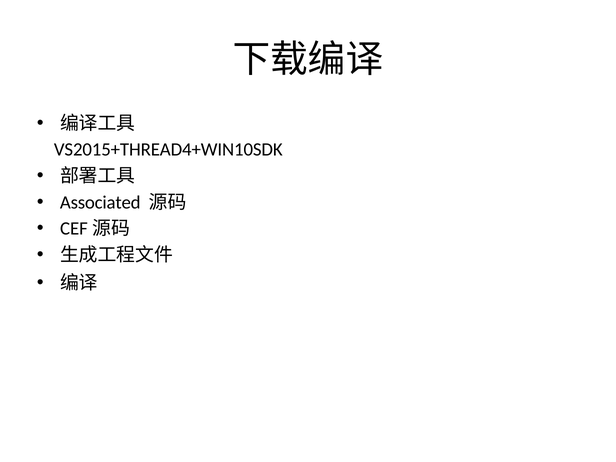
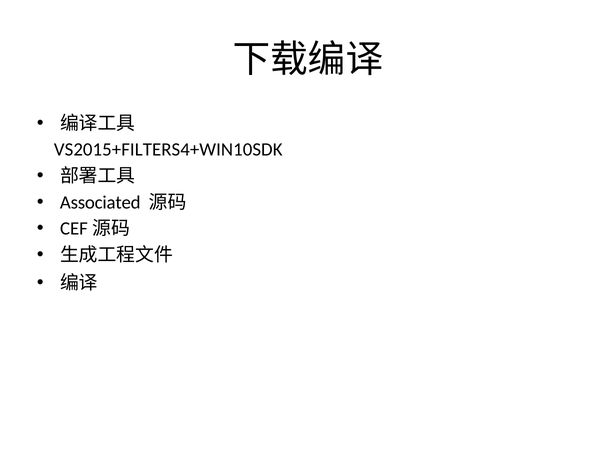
VS2015+THREAD4+WIN10SDK: VS2015+THREAD4+WIN10SDK -> VS2015+FILTERS4+WIN10SDK
